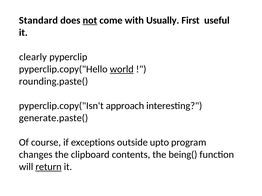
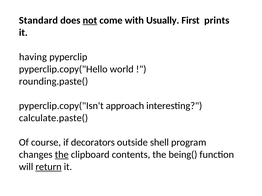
useful: useful -> prints
clearly: clearly -> having
world underline: present -> none
generate.paste(: generate.paste( -> calculate.paste(
exceptions: exceptions -> decorators
upto: upto -> shell
the at (62, 155) underline: none -> present
